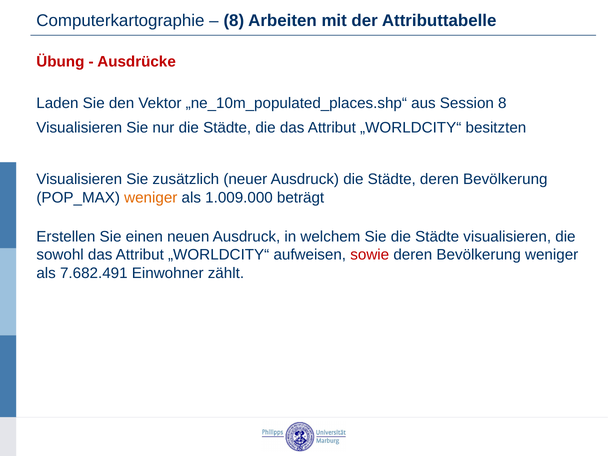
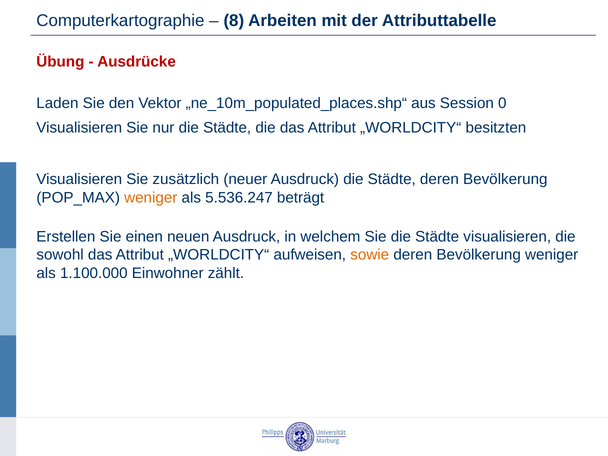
Session 8: 8 -> 0
1.009.000: 1.009.000 -> 5.536.247
sowie colour: red -> orange
7.682.491: 7.682.491 -> 1.100.000
